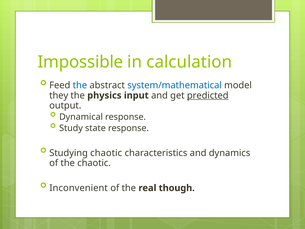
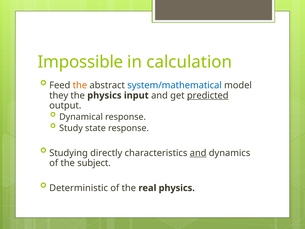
the at (80, 85) colour: blue -> orange
Studying chaotic: chaotic -> directly
and at (198, 153) underline: none -> present
the chaotic: chaotic -> subject
Inconvenient: Inconvenient -> Deterministic
real though: though -> physics
